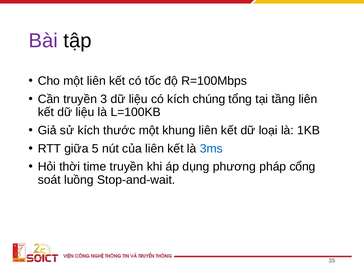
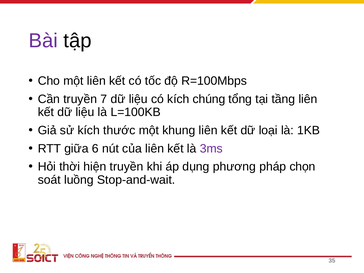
3: 3 -> 7
5: 5 -> 6
3ms colour: blue -> purple
time: time -> hiện
cổng: cổng -> chọn
